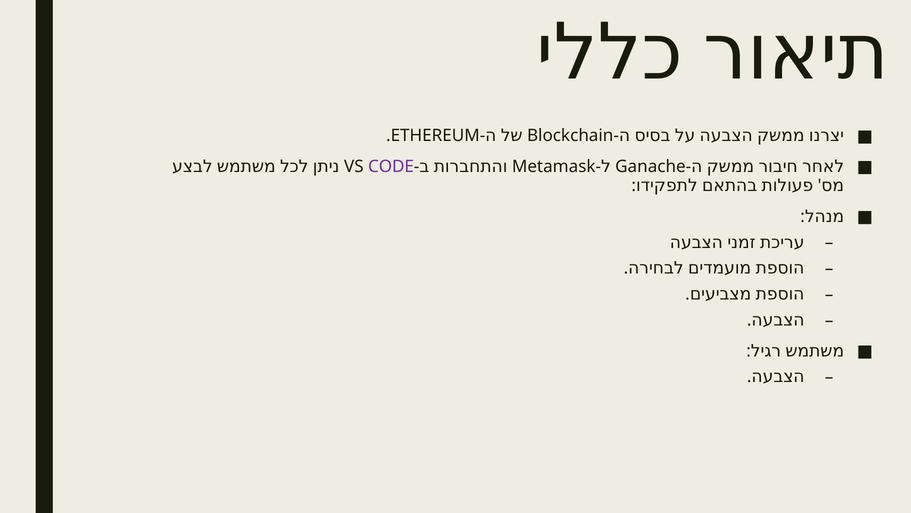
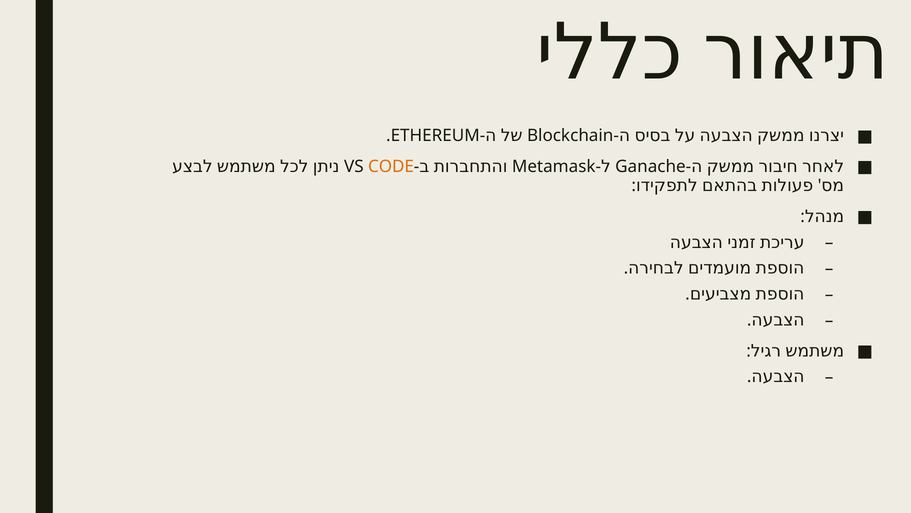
CODE colour: purple -> orange
